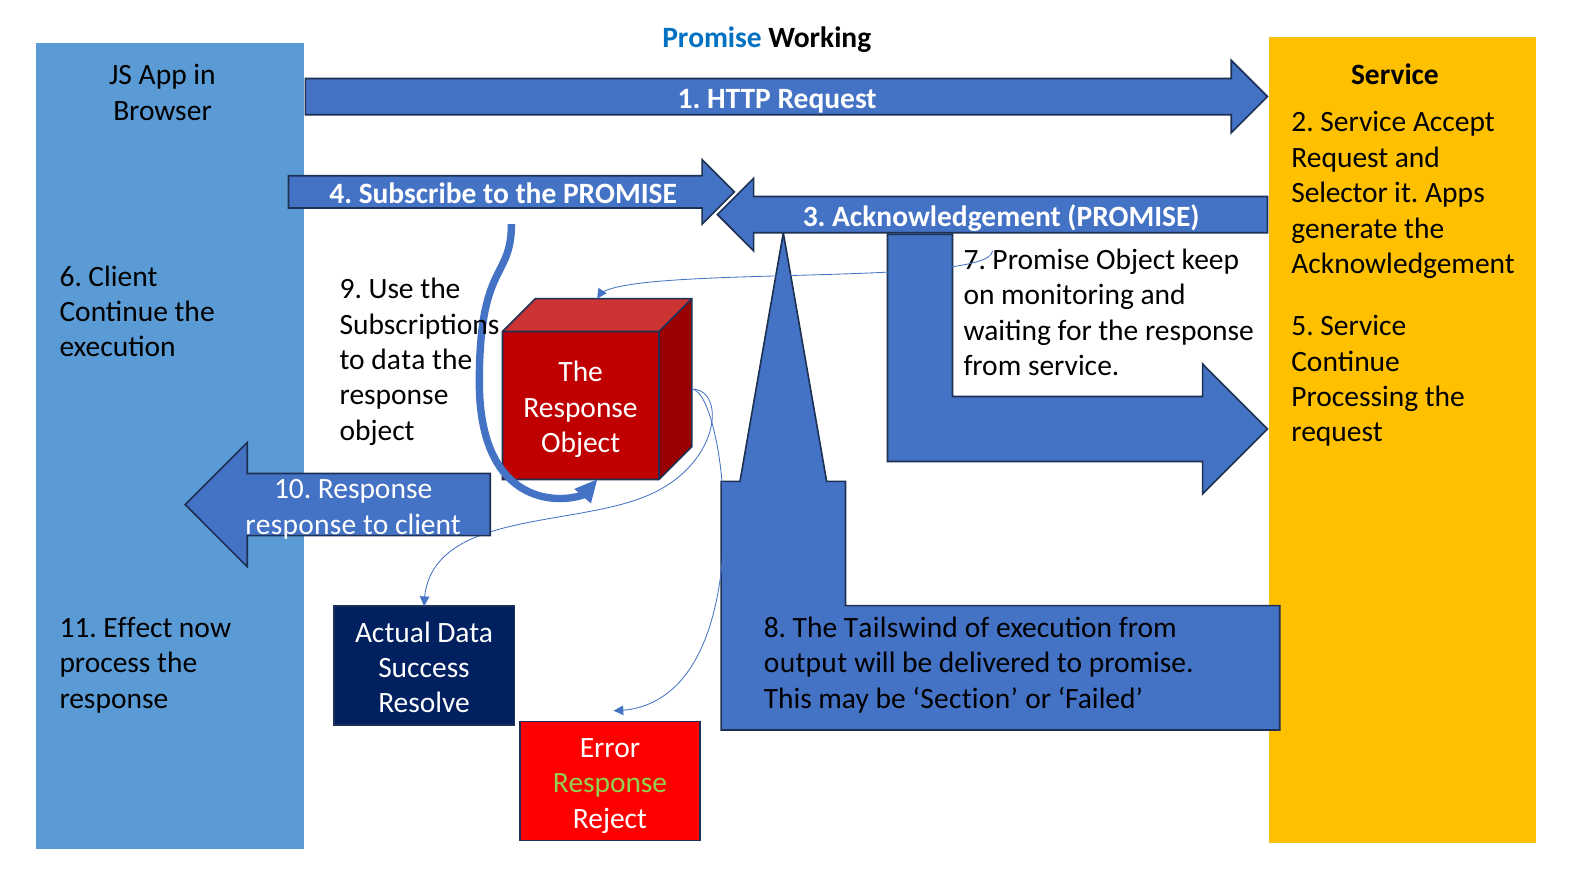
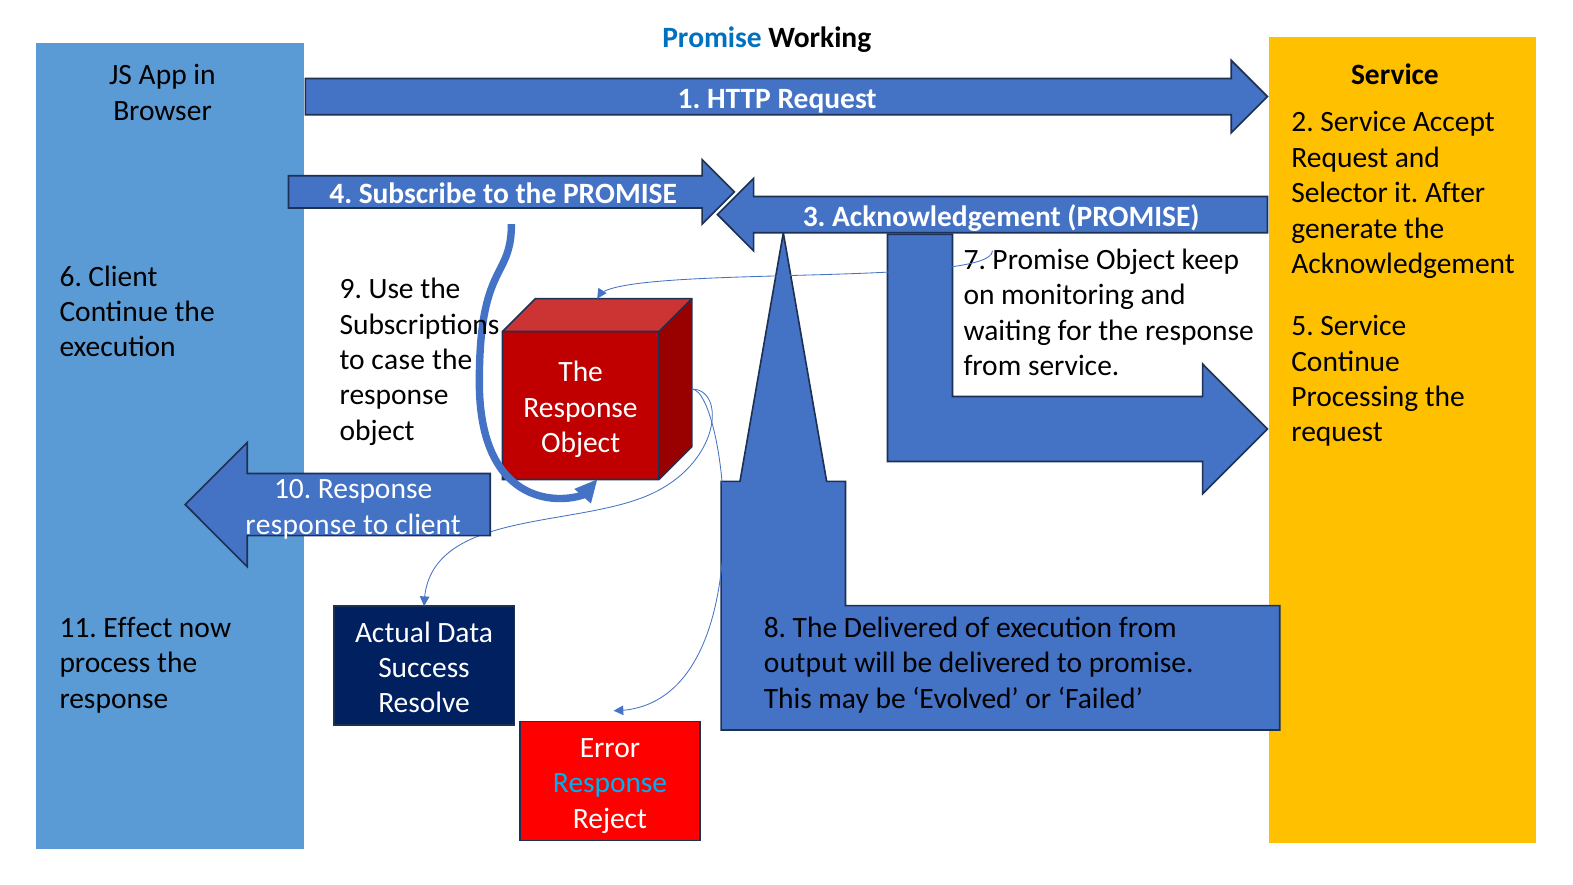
Apps: Apps -> After
to data: data -> case
The Tailswind: Tailswind -> Delivered
Section: Section -> Evolved
Response at (610, 783) colour: light green -> light blue
